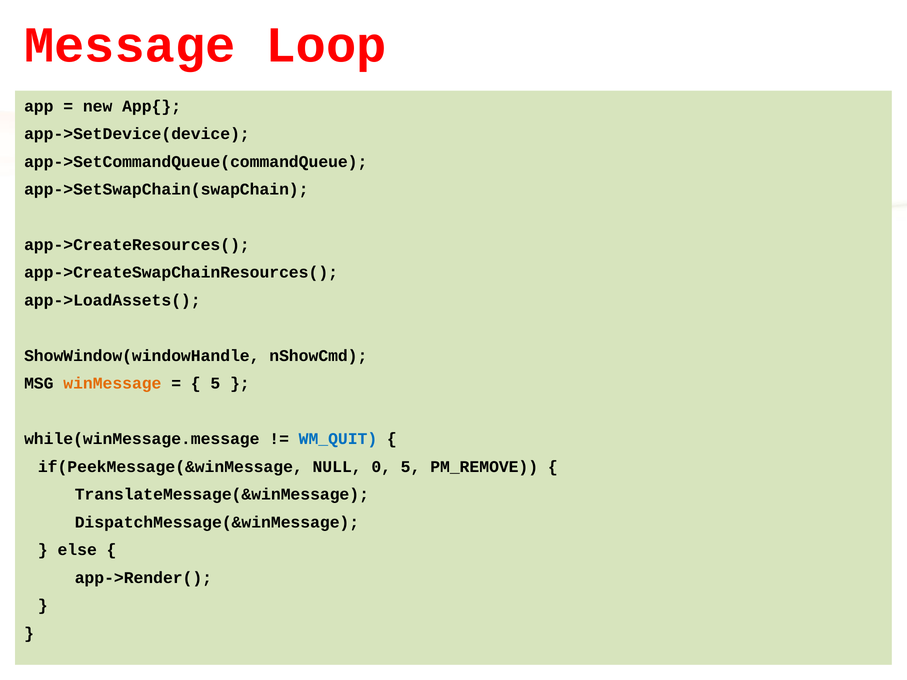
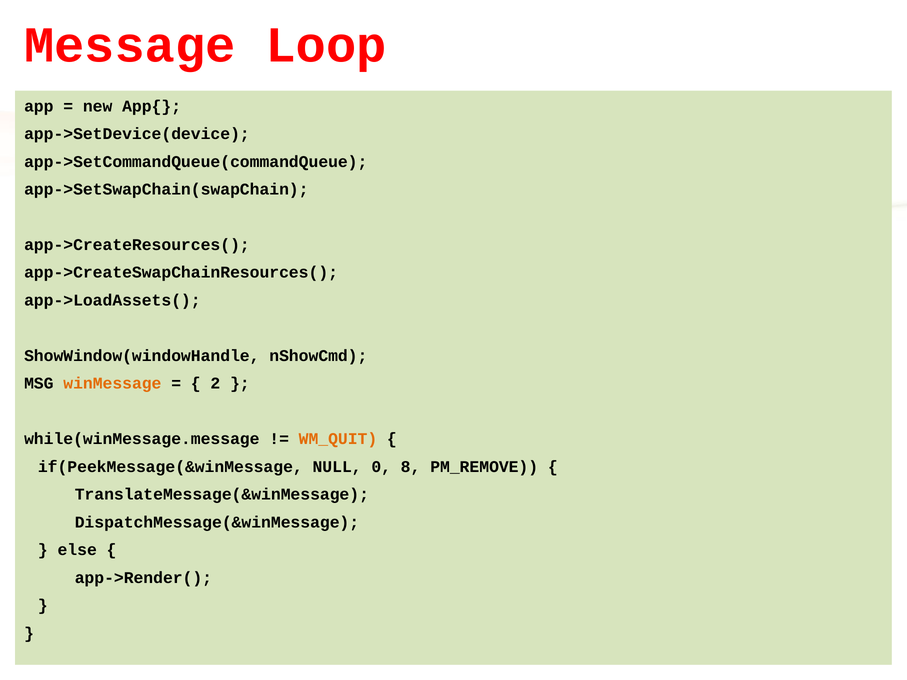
5 at (215, 384): 5 -> 2
WM_QUIT colour: blue -> orange
0 5: 5 -> 8
